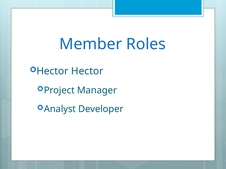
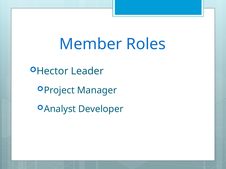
Hector Hector: Hector -> Leader
